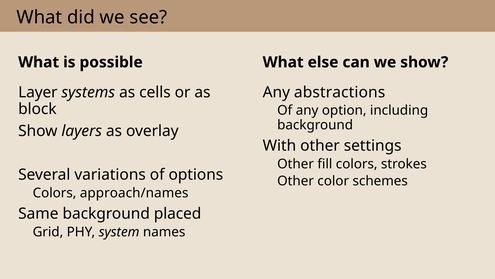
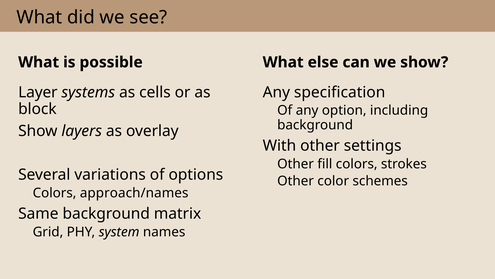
abstractions: abstractions -> specification
placed: placed -> matrix
